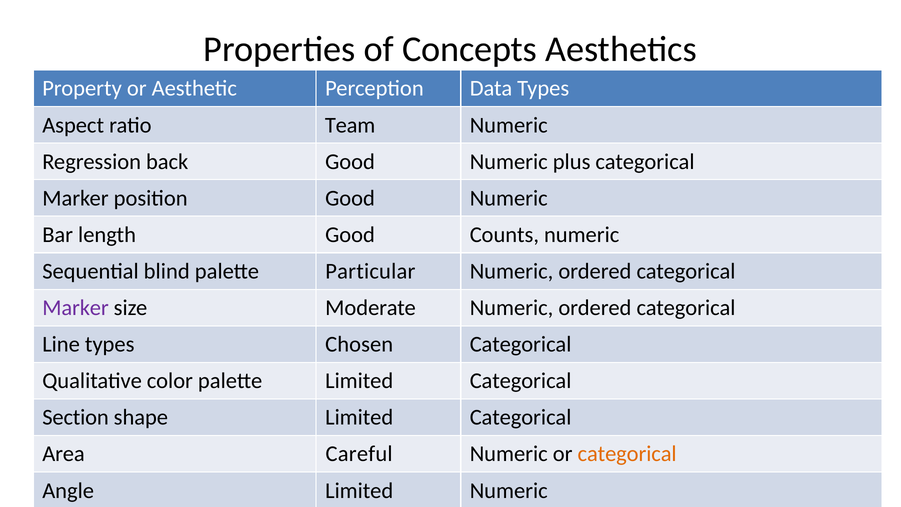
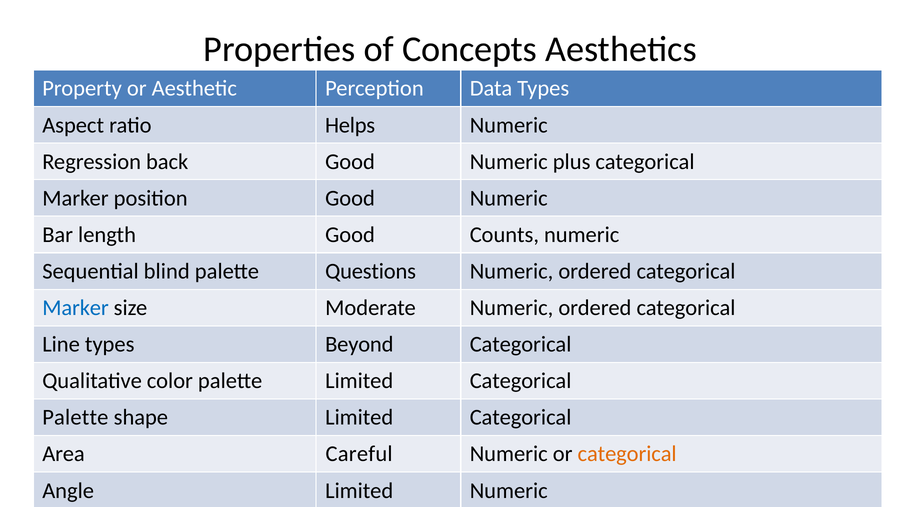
Team: Team -> Helps
Particular: Particular -> Questions
Marker at (76, 308) colour: purple -> blue
Chosen: Chosen -> Beyond
Section at (76, 417): Section -> Palette
